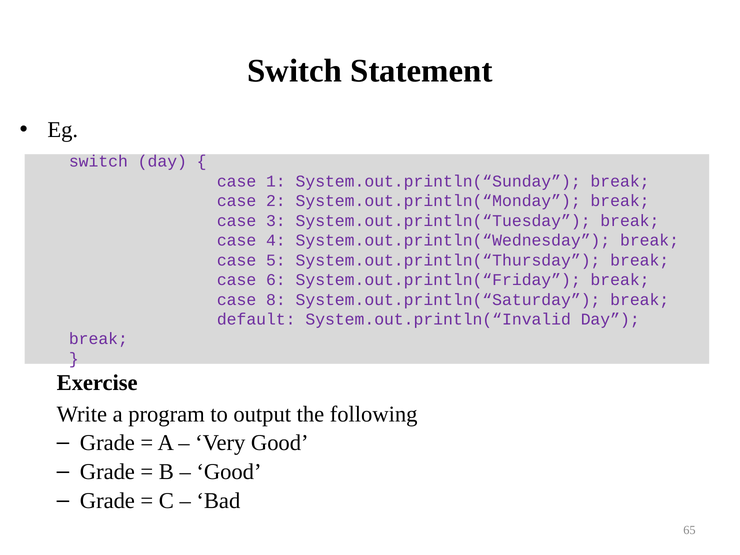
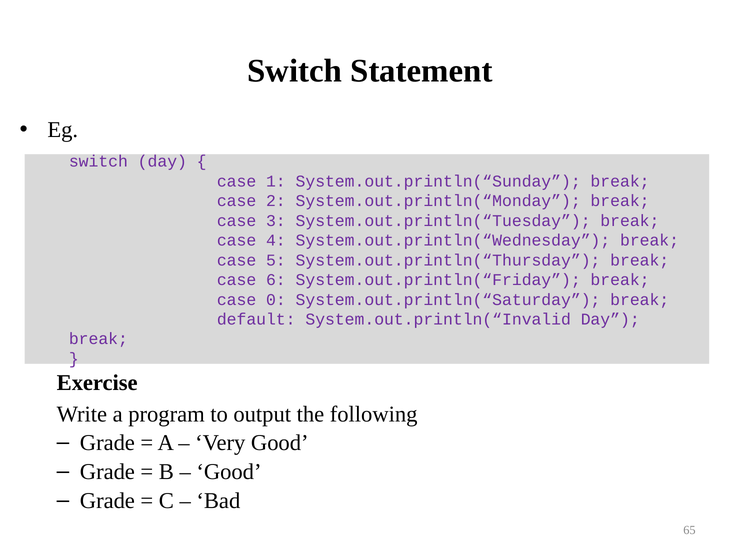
8: 8 -> 0
